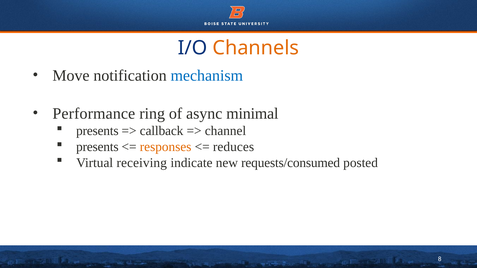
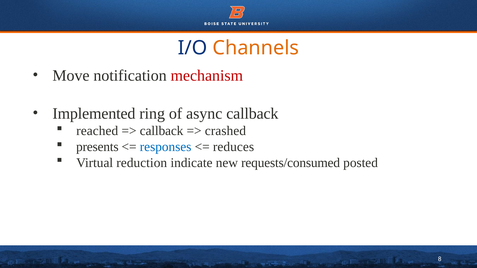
mechanism colour: blue -> red
Performance: Performance -> Implemented
async minimal: minimal -> callback
presents at (97, 131): presents -> reached
channel: channel -> crashed
responses colour: orange -> blue
receiving: receiving -> reduction
